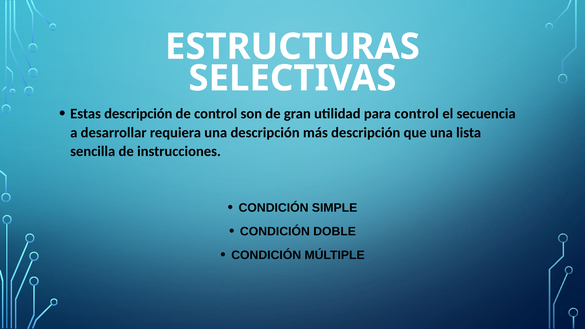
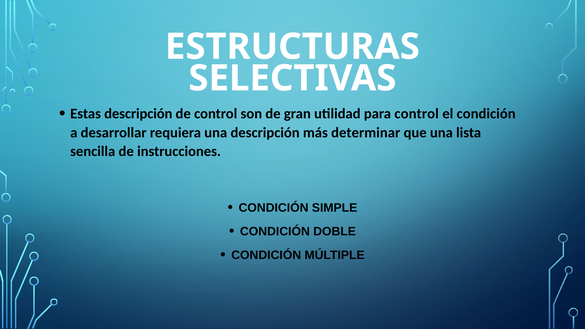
el secuencia: secuencia -> condición
más descripción: descripción -> determinar
